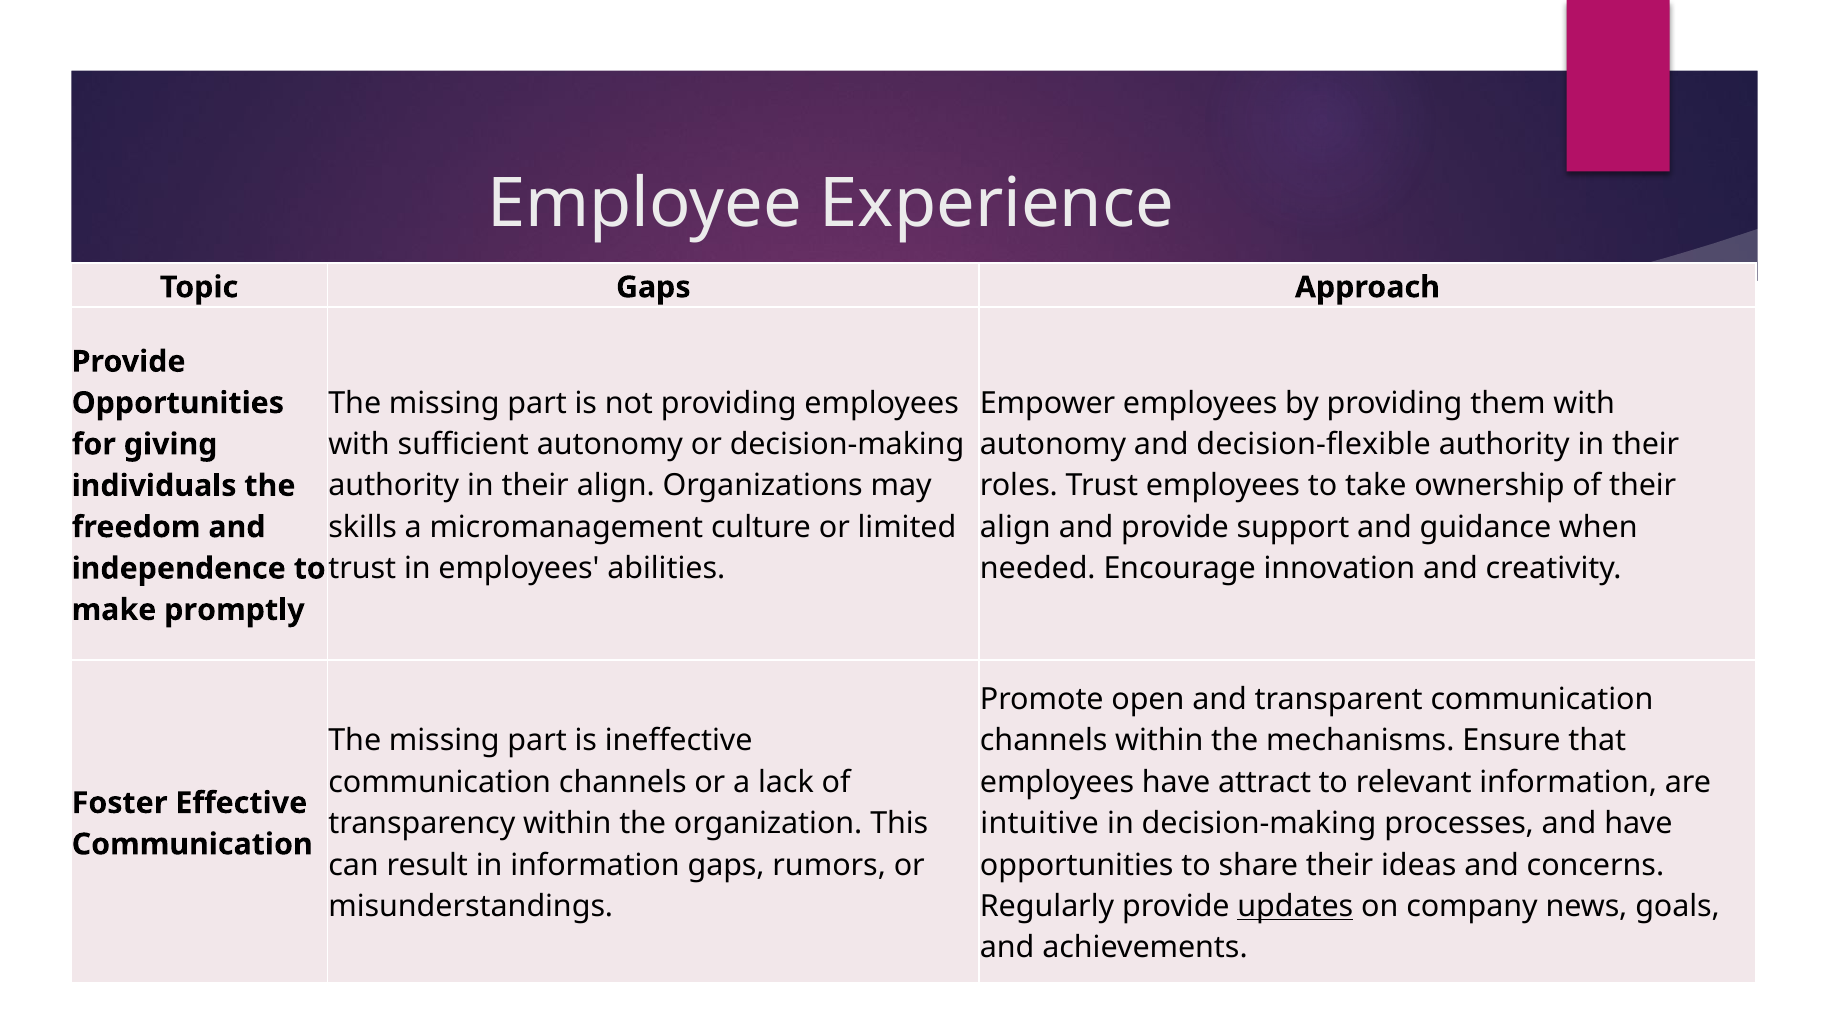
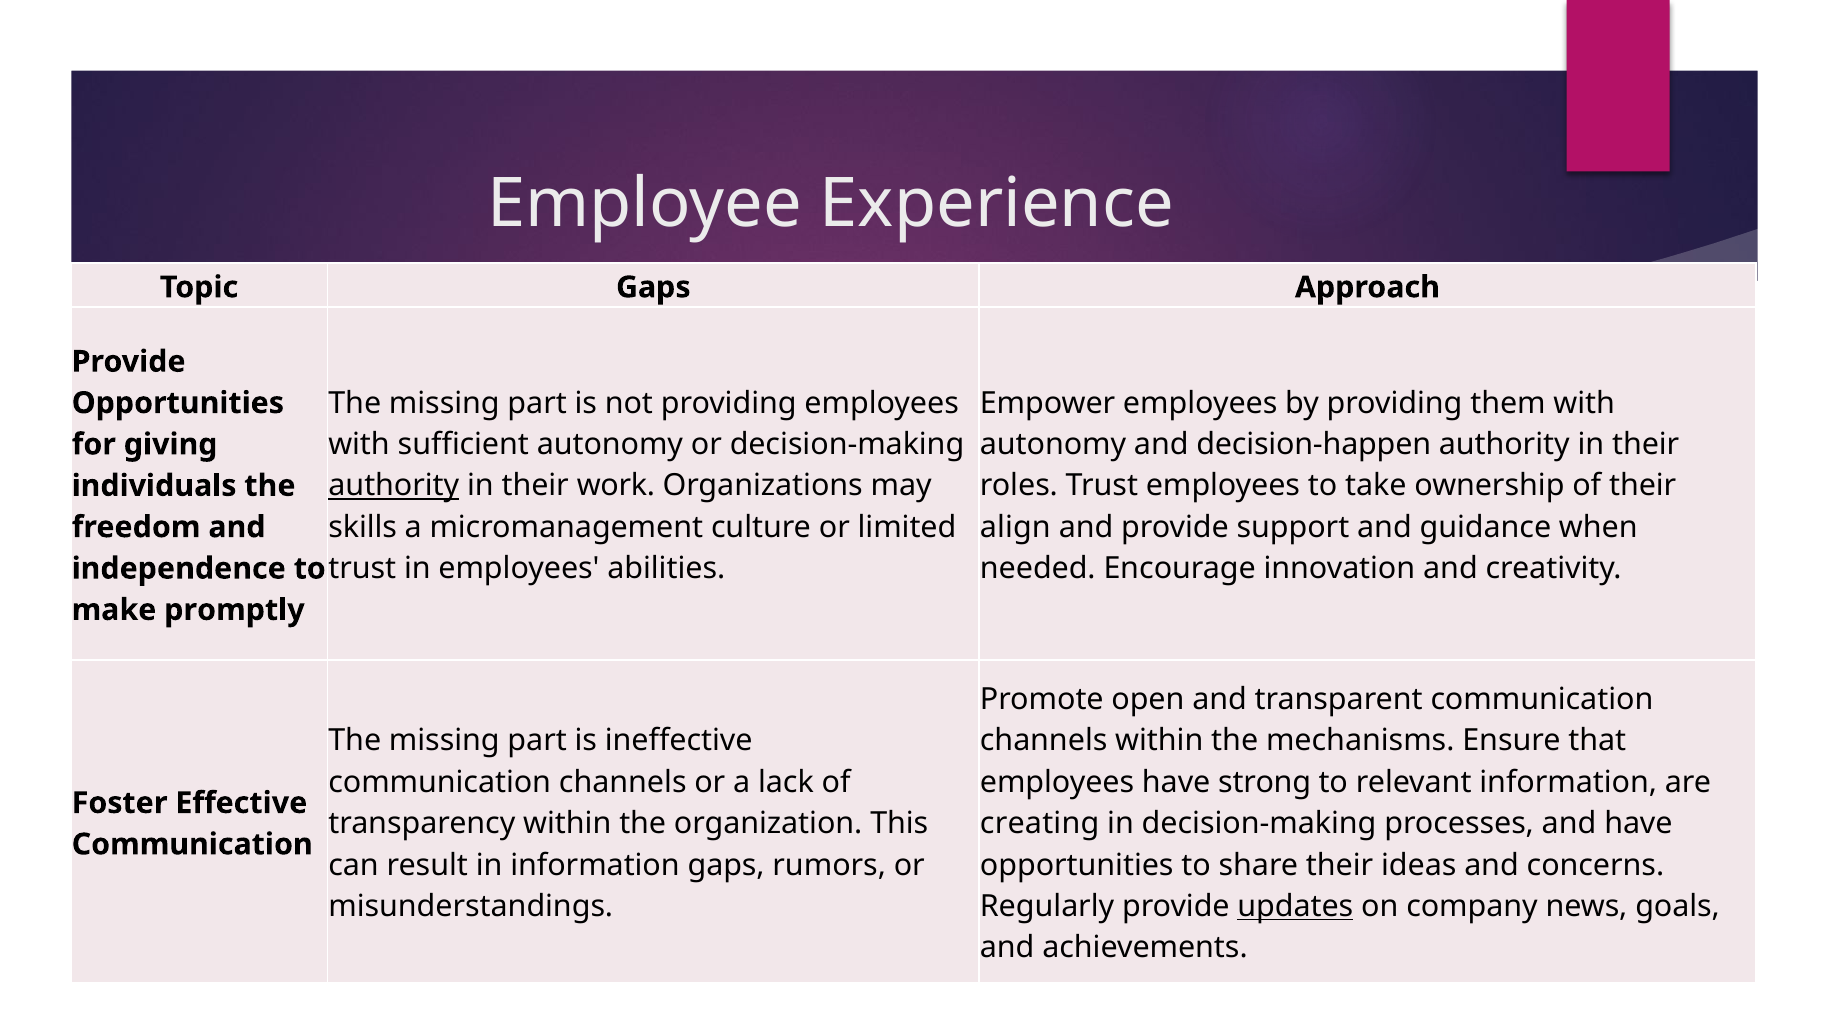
decision-flexible: decision-flexible -> decision-happen
authority at (394, 486) underline: none -> present
in their align: align -> work
attract: attract -> strong
intuitive: intuitive -> creating
